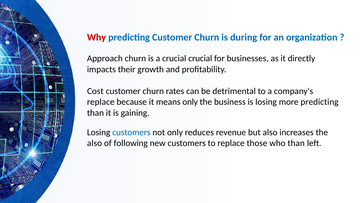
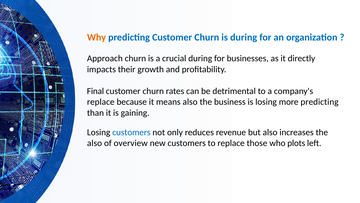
Why colour: red -> orange
crucial crucial: crucial -> during
Cost: Cost -> Final
means only: only -> also
following: following -> overview
who than: than -> plots
